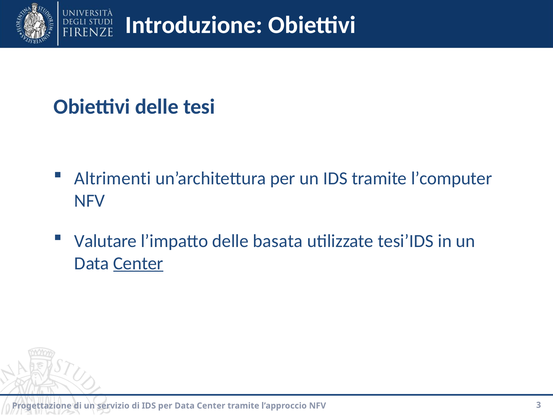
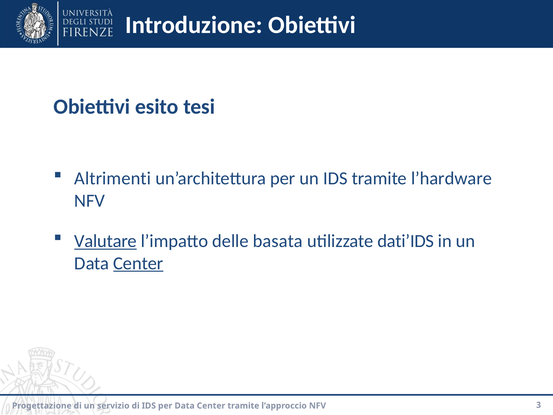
Obiettivi delle: delle -> esito
l’computer: l’computer -> l’hardware
Valutare underline: none -> present
tesi’IDS: tesi’IDS -> dati’IDS
